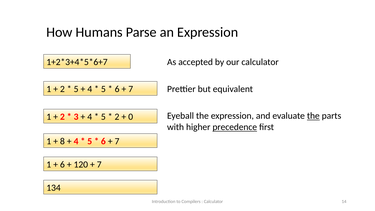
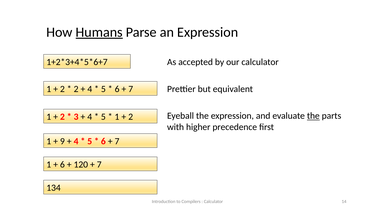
Humans underline: none -> present
5 at (76, 89): 5 -> 2
2 at (117, 117): 2 -> 1
0 at (131, 117): 0 -> 2
precedence underline: present -> none
8: 8 -> 9
